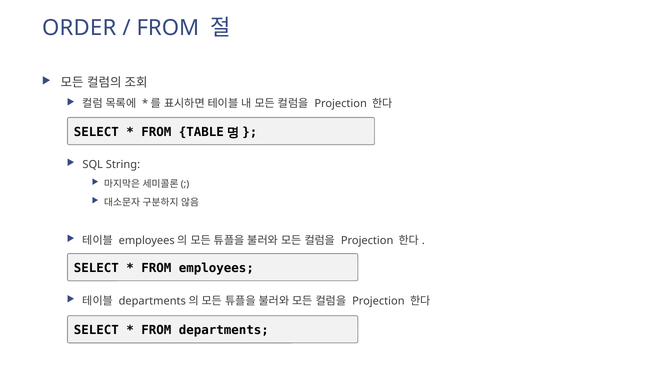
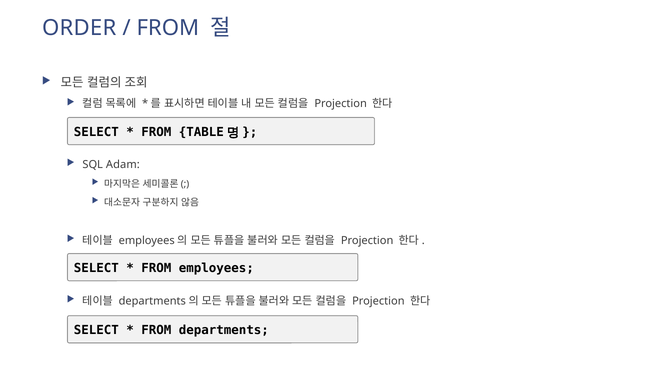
String: String -> Adam
